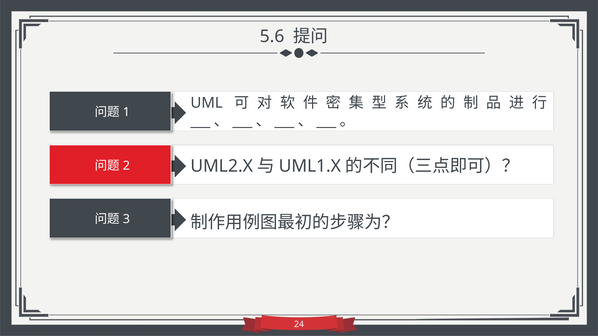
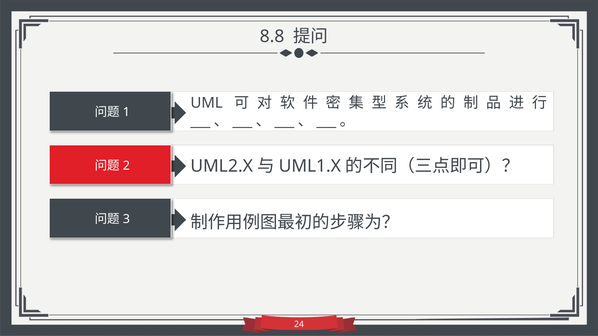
5.6: 5.6 -> 8.8
